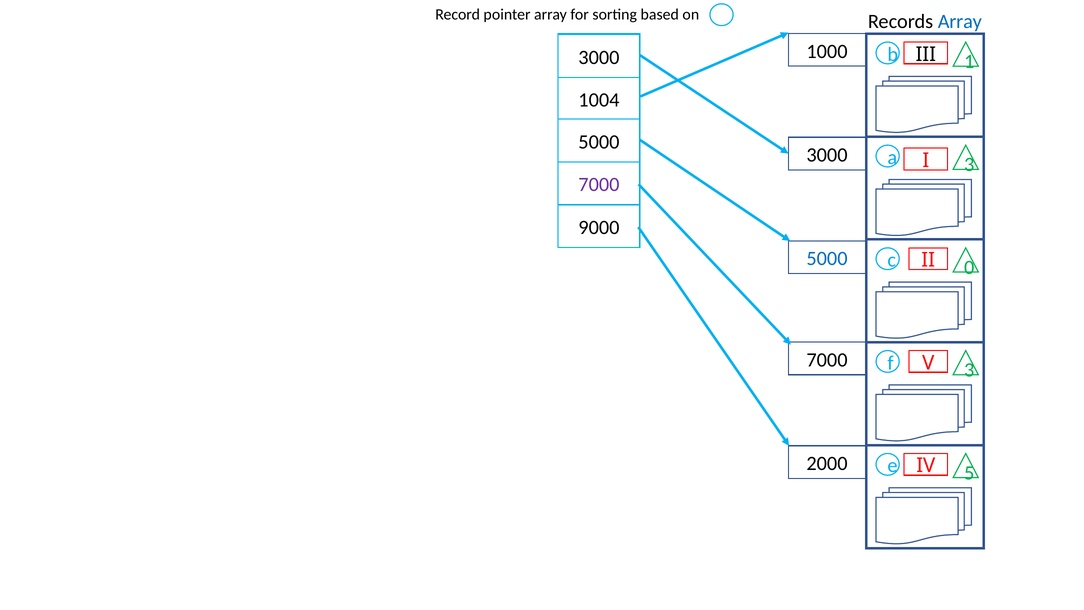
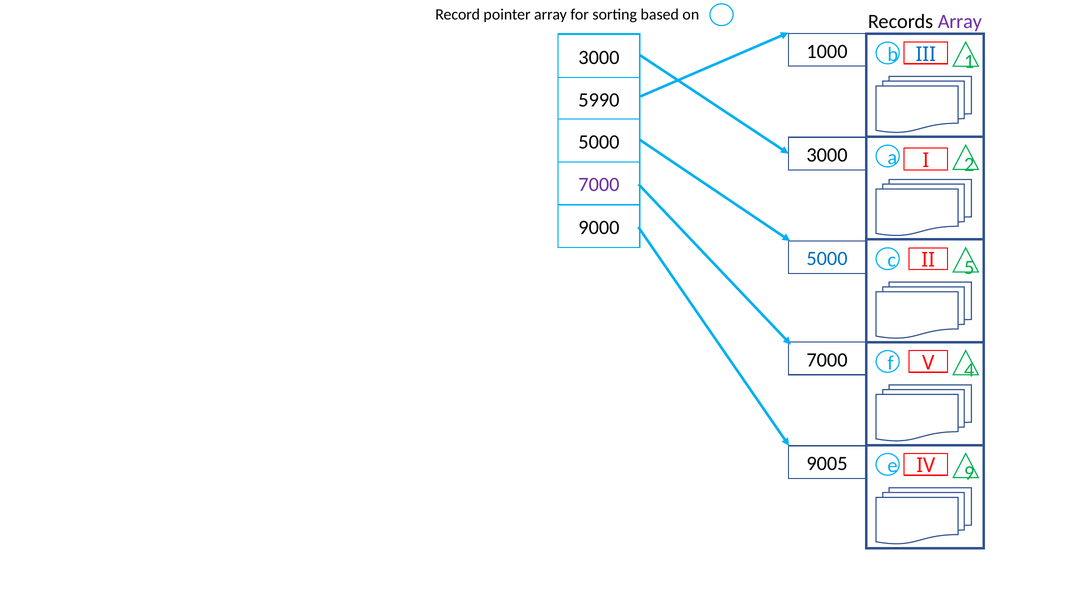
Array at (960, 22) colour: blue -> purple
III colour: black -> blue
1004: 1004 -> 5990
a 3: 3 -> 2
0: 0 -> 5
V 3: 3 -> 4
2000: 2000 -> 9005
5: 5 -> 9
